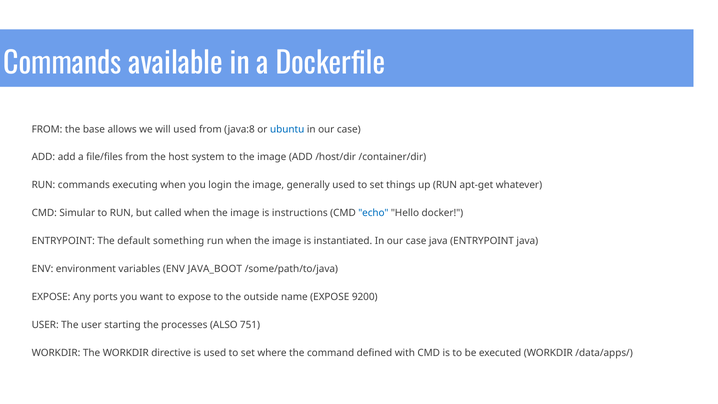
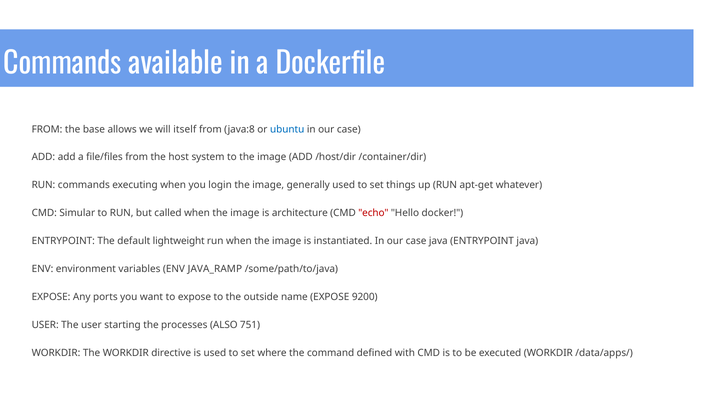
will used: used -> itself
instructions: instructions -> architecture
echo colour: blue -> red
something: something -> lightweight
JAVA_BOOT: JAVA_BOOT -> JAVA_RAMP
